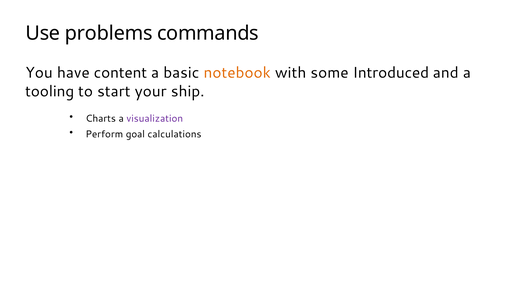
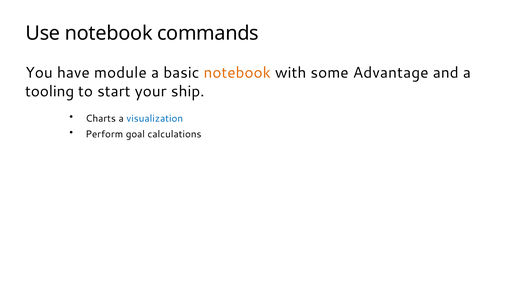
Use problems: problems -> notebook
content: content -> module
Introduced: Introduced -> Advantage
visualization colour: purple -> blue
